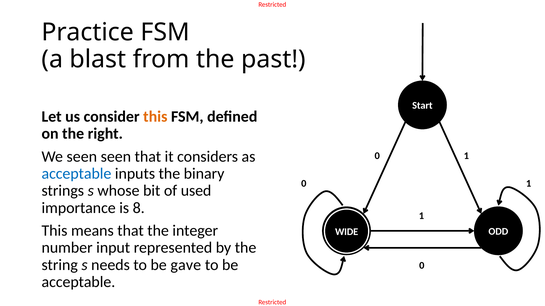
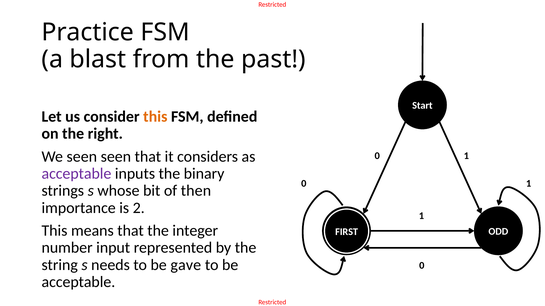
acceptable at (76, 174) colour: blue -> purple
used: used -> then
8: 8 -> 2
WIDE: WIDE -> FIRST
